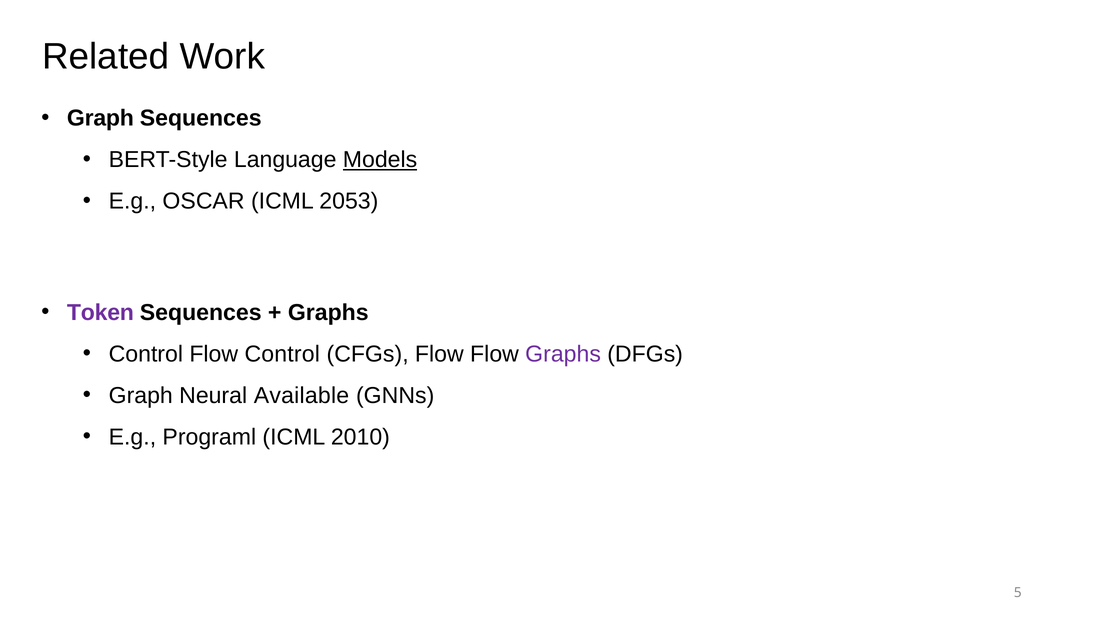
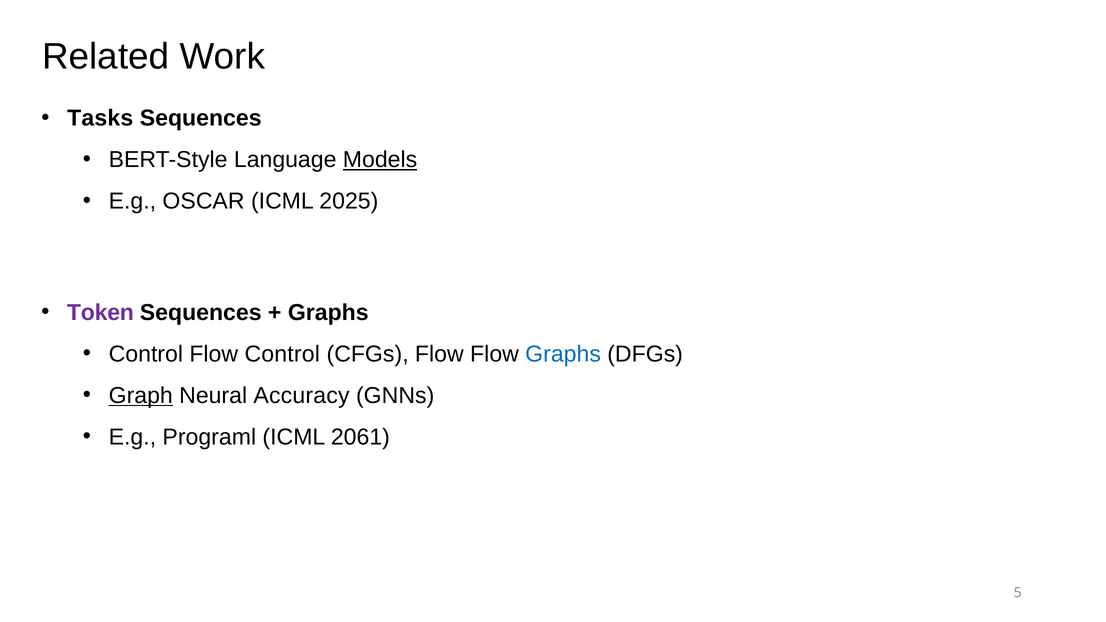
Graph at (100, 118): Graph -> Tasks
2053: 2053 -> 2025
Graphs at (563, 354) colour: purple -> blue
Graph at (141, 396) underline: none -> present
Available: Available -> Accuracy
2010: 2010 -> 2061
